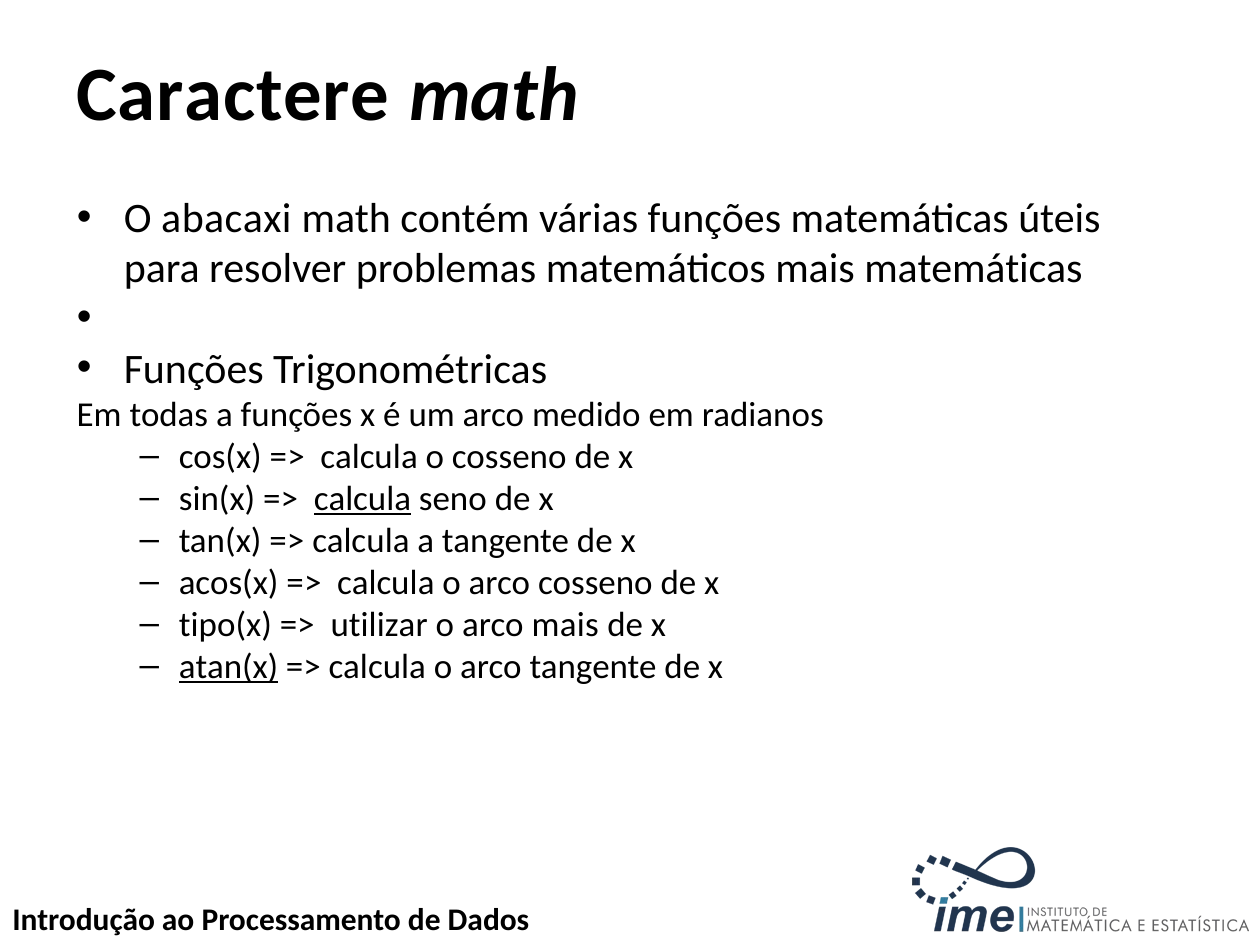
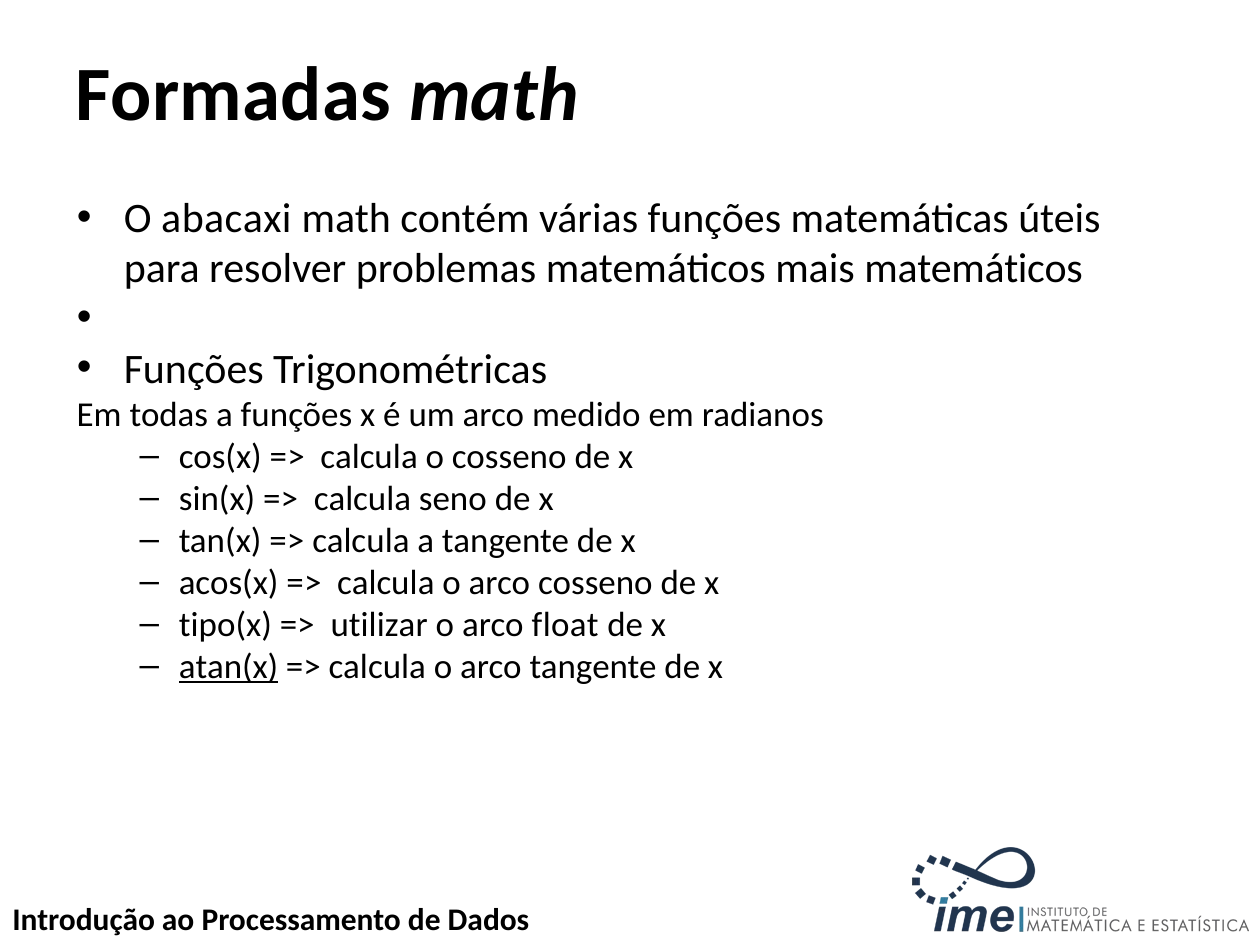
Caractere: Caractere -> Formadas
mais matemáticas: matemáticas -> matemáticos
calcula at (362, 499) underline: present -> none
arco mais: mais -> float
